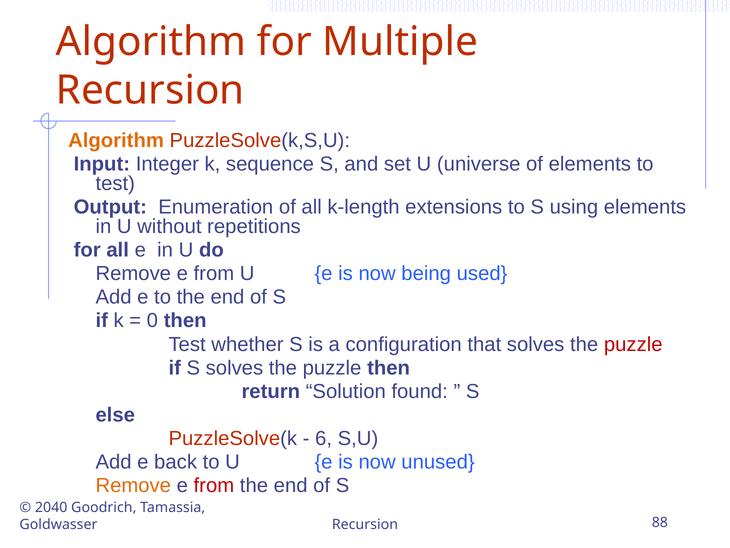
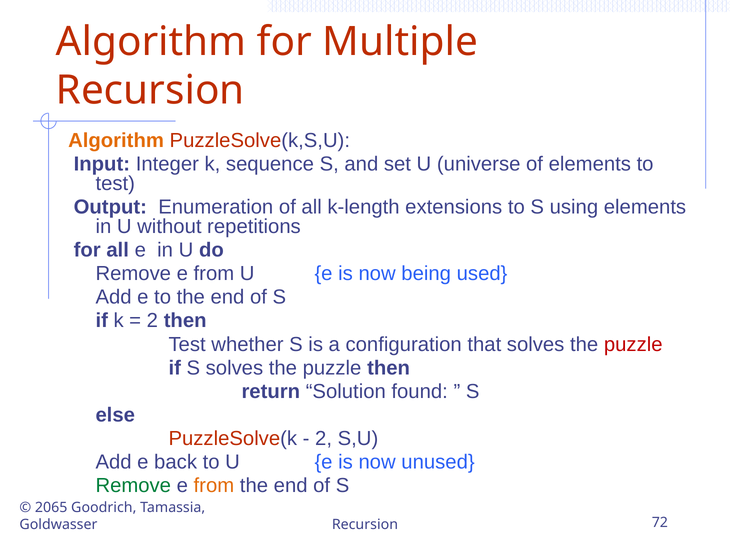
0 at (152, 320): 0 -> 2
6 at (324, 438): 6 -> 2
Remove at (133, 485) colour: orange -> green
from at (214, 485) colour: red -> orange
2040: 2040 -> 2065
88: 88 -> 72
